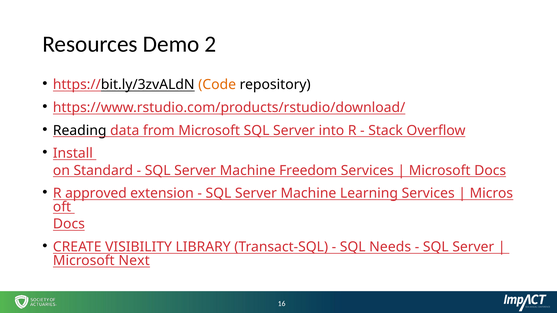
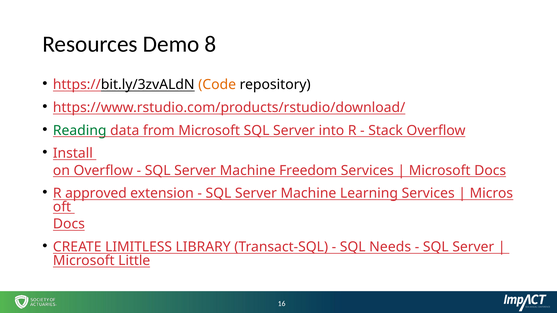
2: 2 -> 8
Reading colour: black -> green
on Standard: Standard -> Overflow
VISIBILITY: VISIBILITY -> LIMITLESS
Next: Next -> Little
